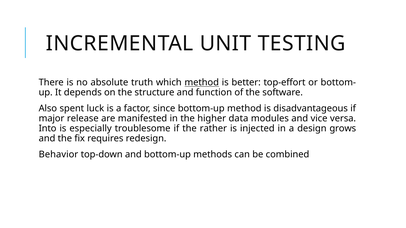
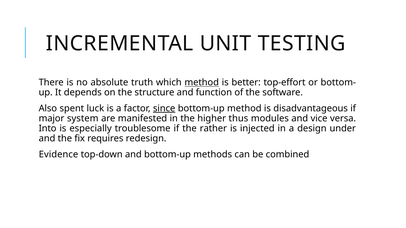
since underline: none -> present
release: release -> system
data: data -> thus
grows: grows -> under
Behavior: Behavior -> Evidence
